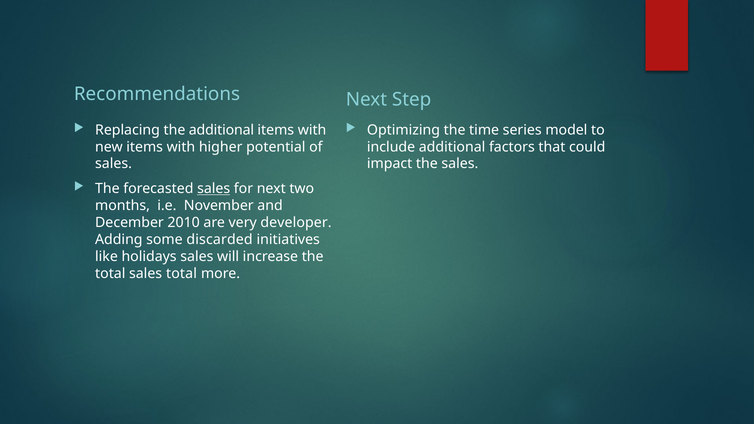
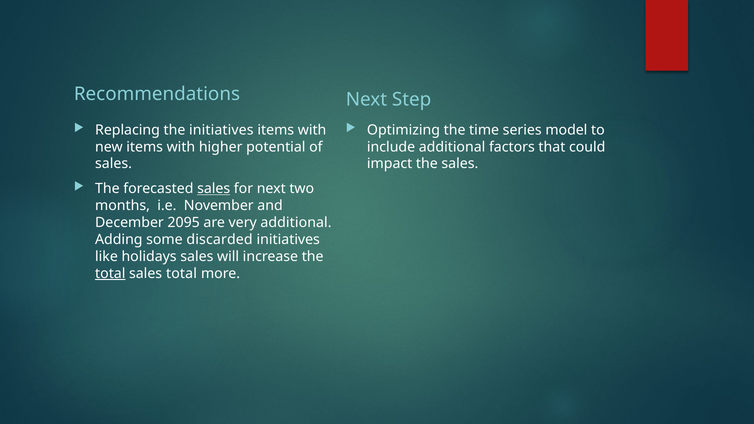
the additional: additional -> initiatives
2010: 2010 -> 2095
very developer: developer -> additional
total at (110, 274) underline: none -> present
